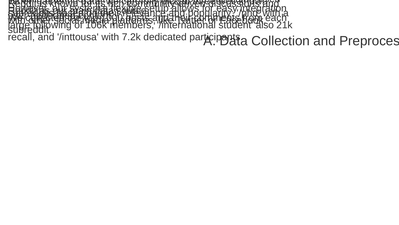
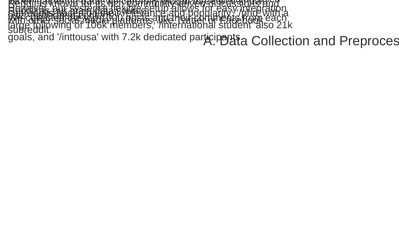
recall at (21, 37): recall -> goals
